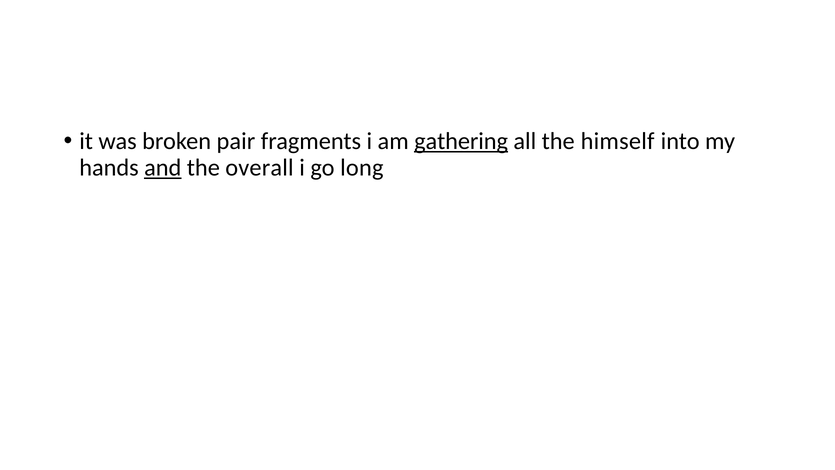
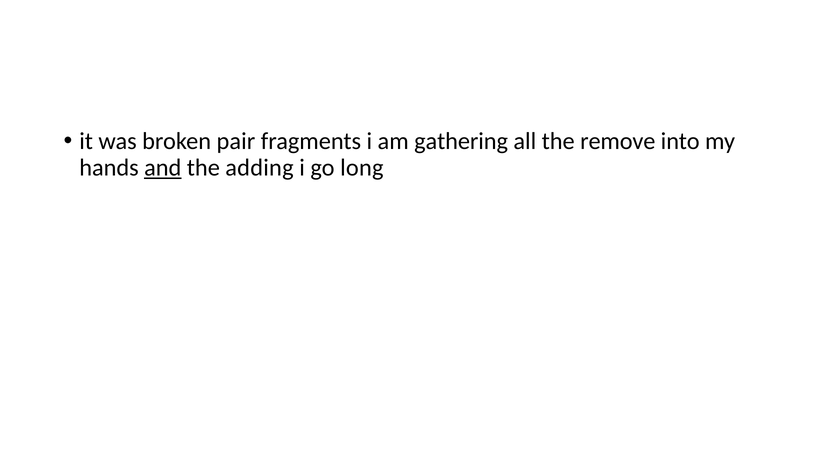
gathering underline: present -> none
himself: himself -> remove
overall: overall -> adding
